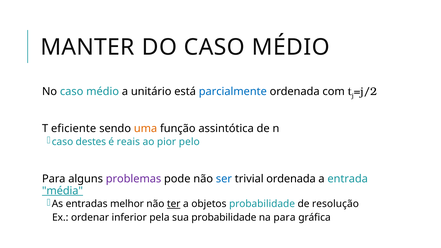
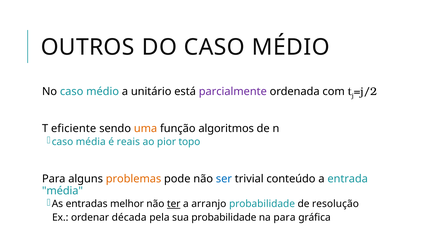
MANTER: MANTER -> OUTROS
parcialmente colour: blue -> purple
assintótica: assintótica -> algoritmos
caso destes: destes -> média
pelo: pelo -> topo
problemas colour: purple -> orange
trivial ordenada: ordenada -> conteúdo
média at (62, 191) underline: present -> none
objetos: objetos -> arranjo
inferior: inferior -> década
